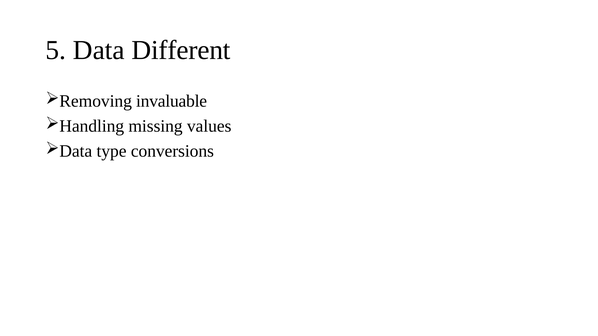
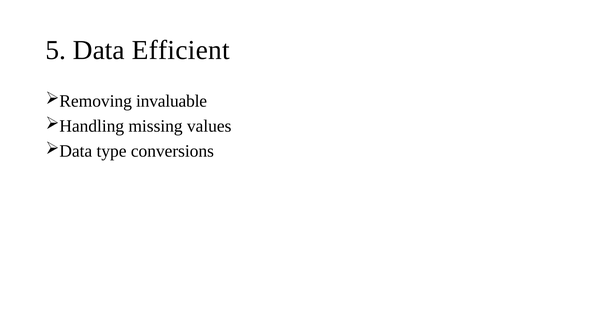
Different: Different -> Efficient
